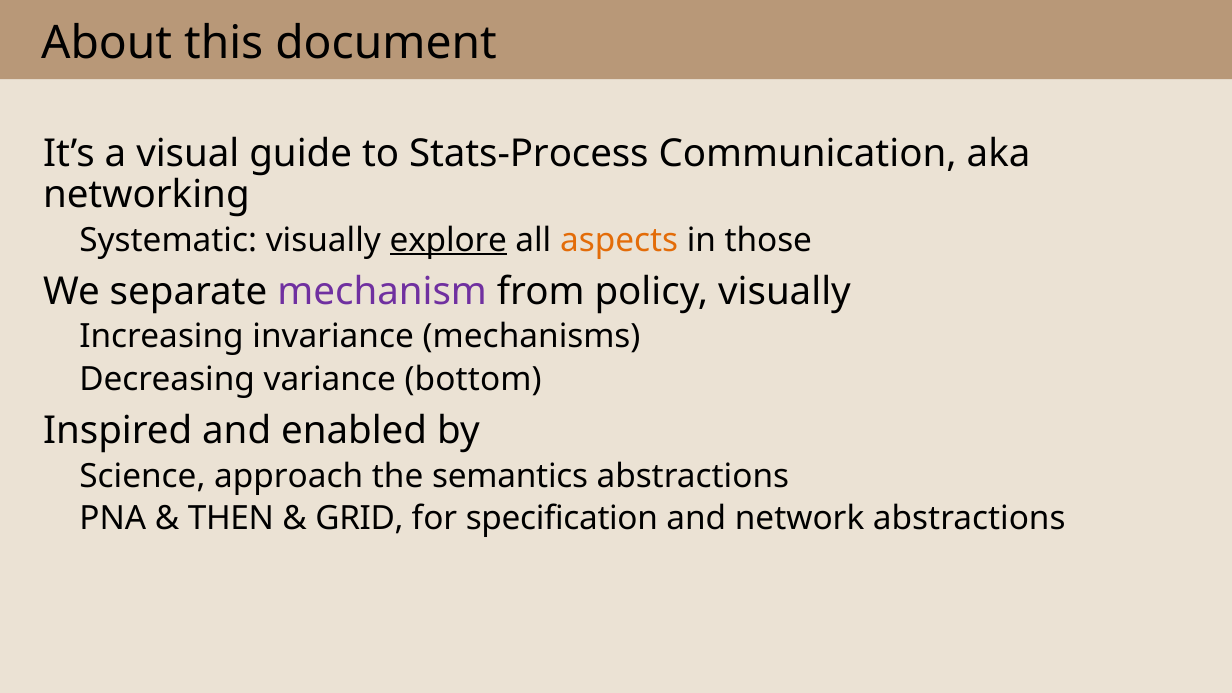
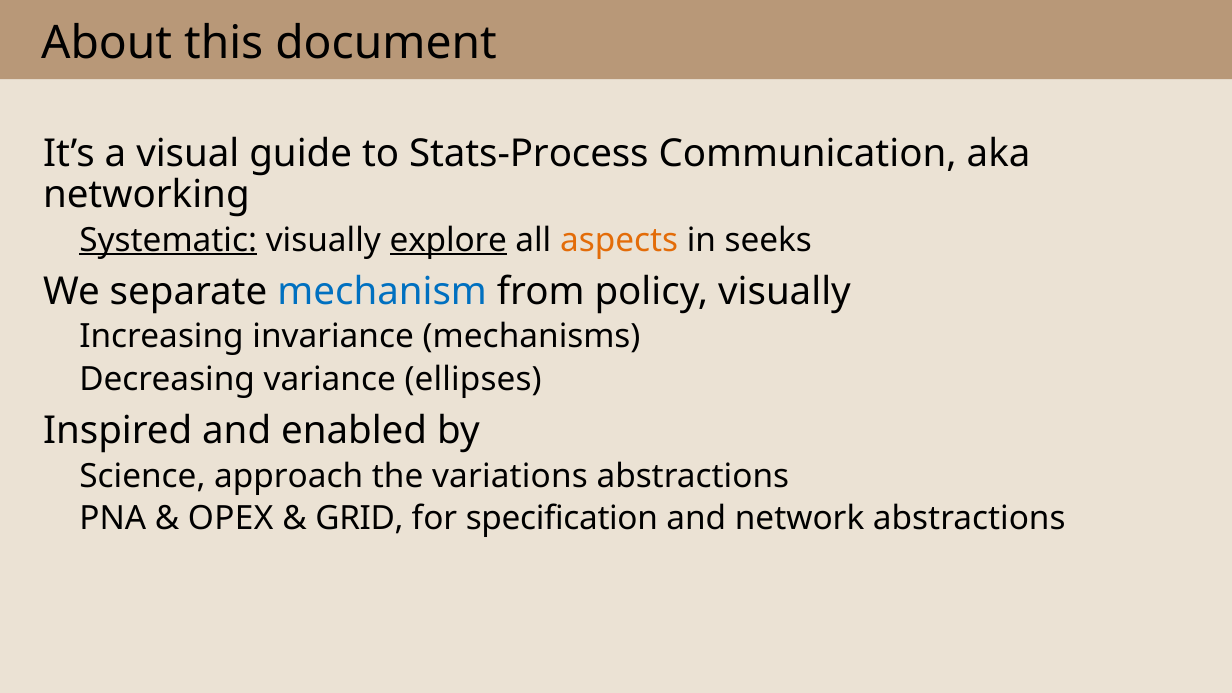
Systematic underline: none -> present
those: those -> seeks
mechanism colour: purple -> blue
bottom: bottom -> ellipses
semantics: semantics -> variations
THEN: THEN -> OPEX
